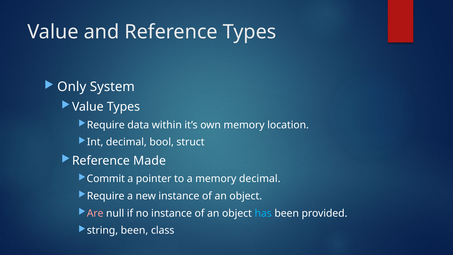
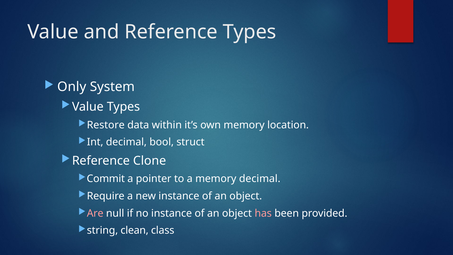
Require at (106, 125): Require -> Restore
Made: Made -> Clone
has colour: light blue -> pink
string been: been -> clean
